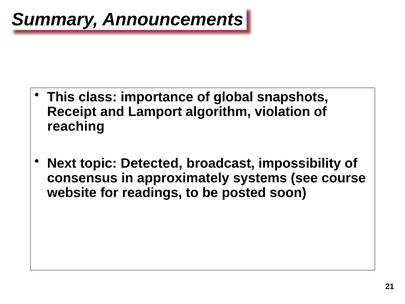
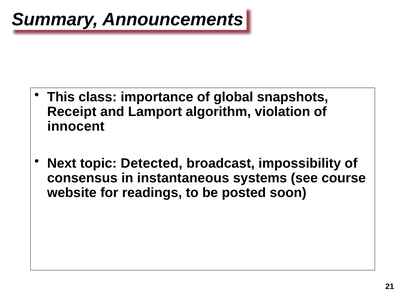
reaching: reaching -> innocent
approximately: approximately -> instantaneous
